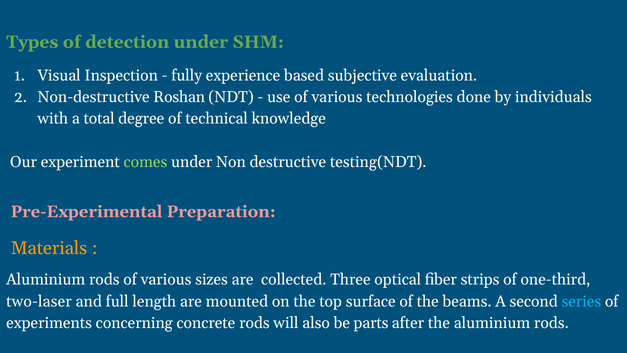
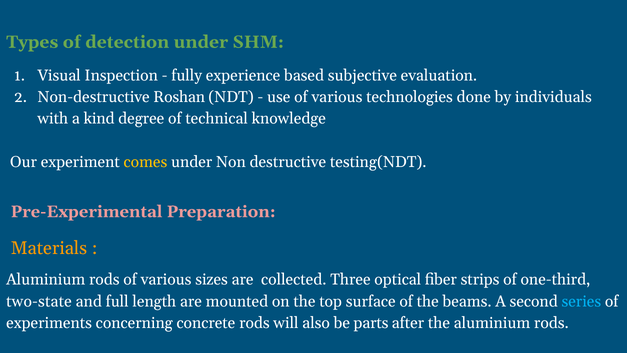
total: total -> kind
comes colour: light green -> yellow
two-laser: two-laser -> two-state
